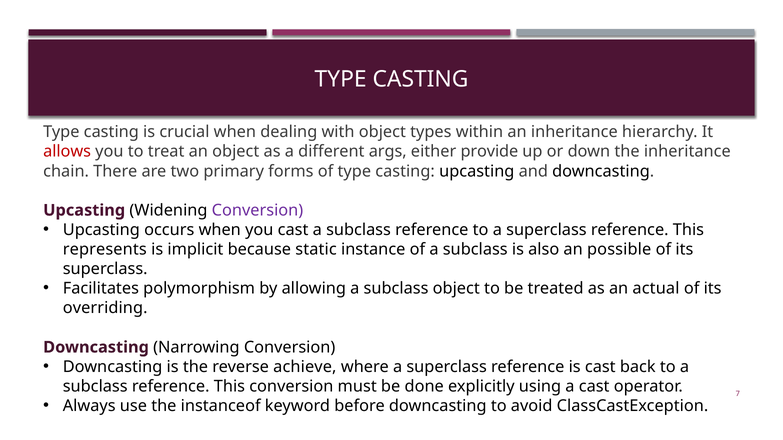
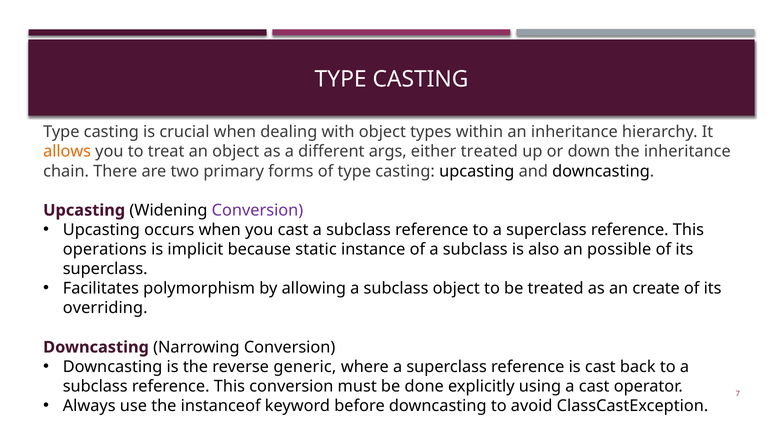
allows colour: red -> orange
either provide: provide -> treated
represents: represents -> operations
actual: actual -> create
achieve: achieve -> generic
